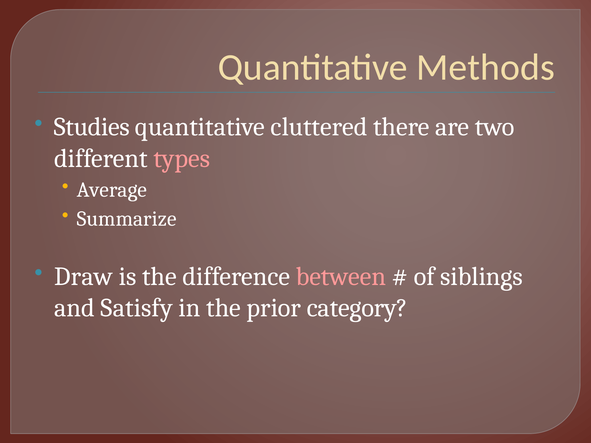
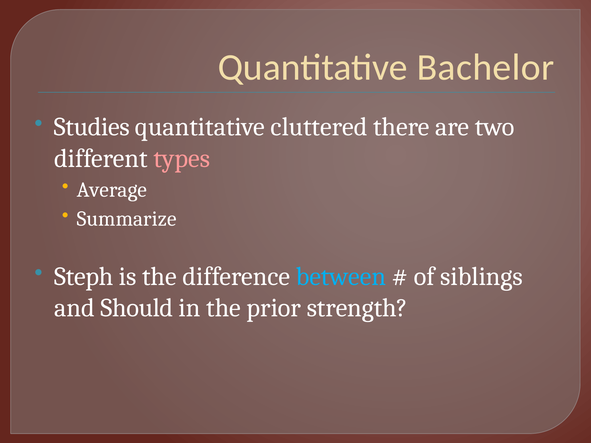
Methods: Methods -> Bachelor
Draw: Draw -> Steph
between colour: pink -> light blue
Satisfy: Satisfy -> Should
category: category -> strength
